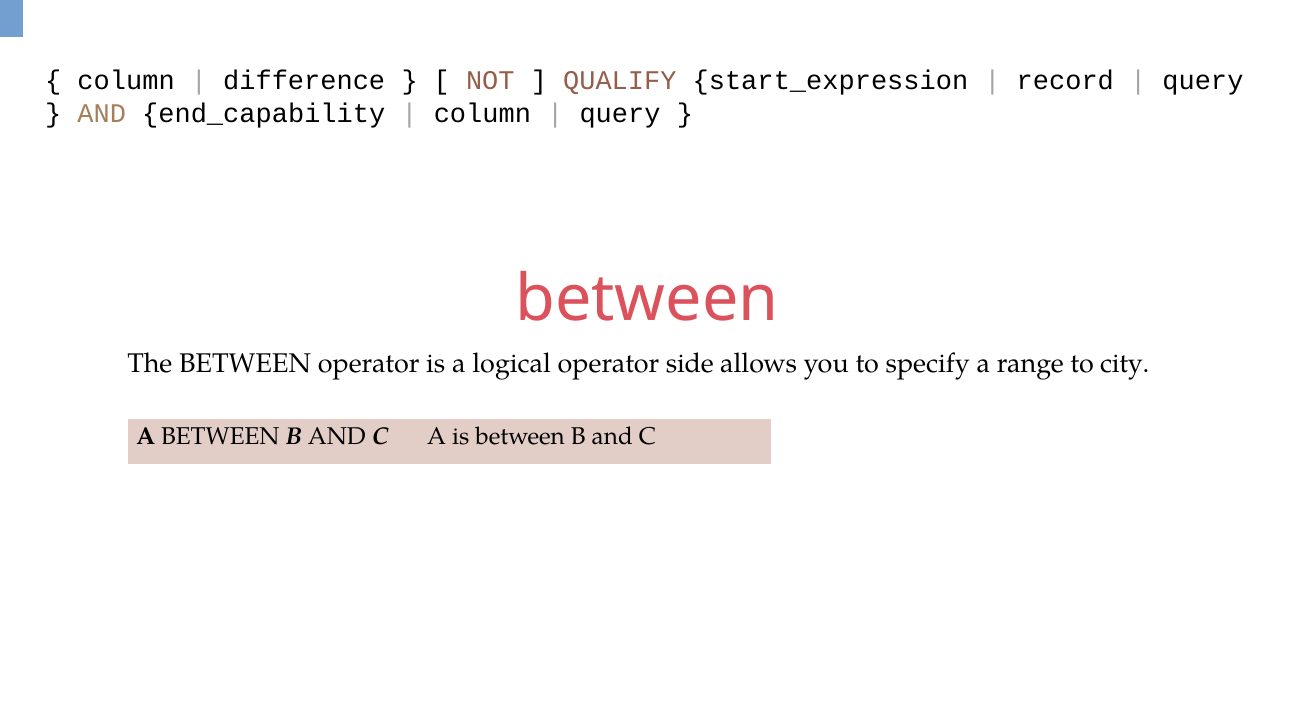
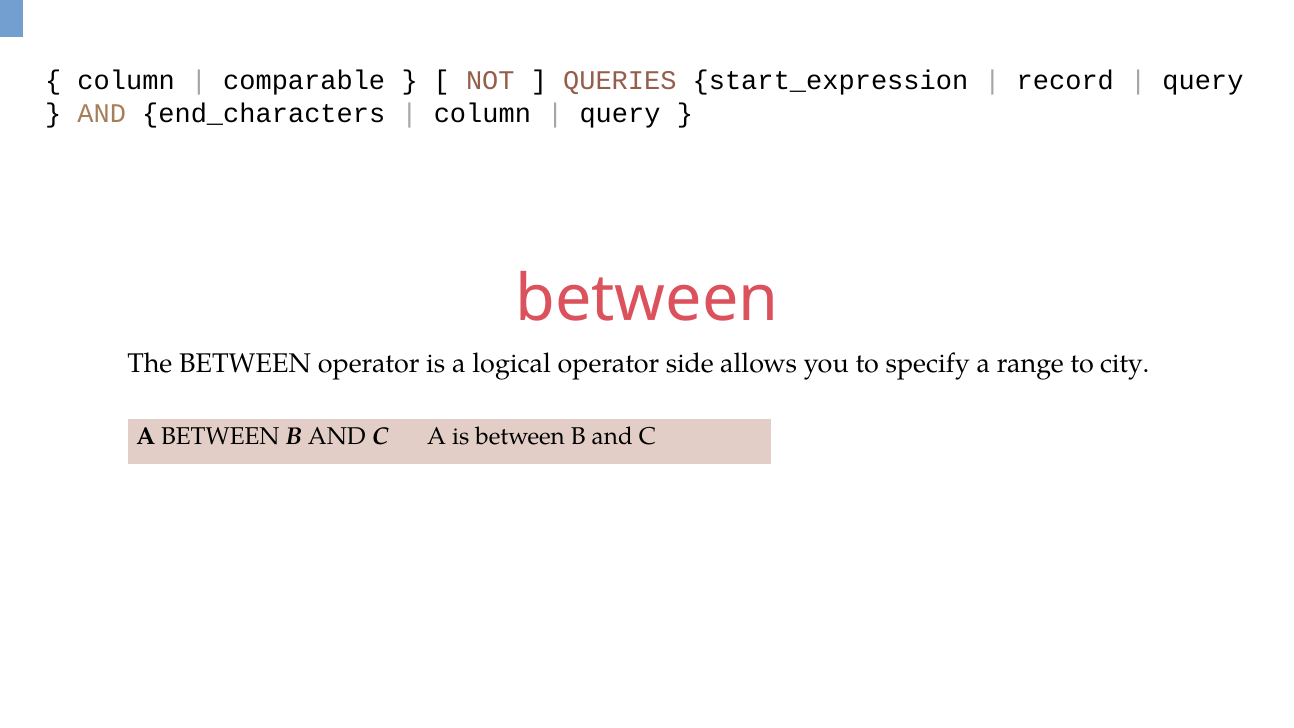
difference: difference -> comparable
QUALIFY: QUALIFY -> QUERIES
end_capability: end_capability -> end_characters
